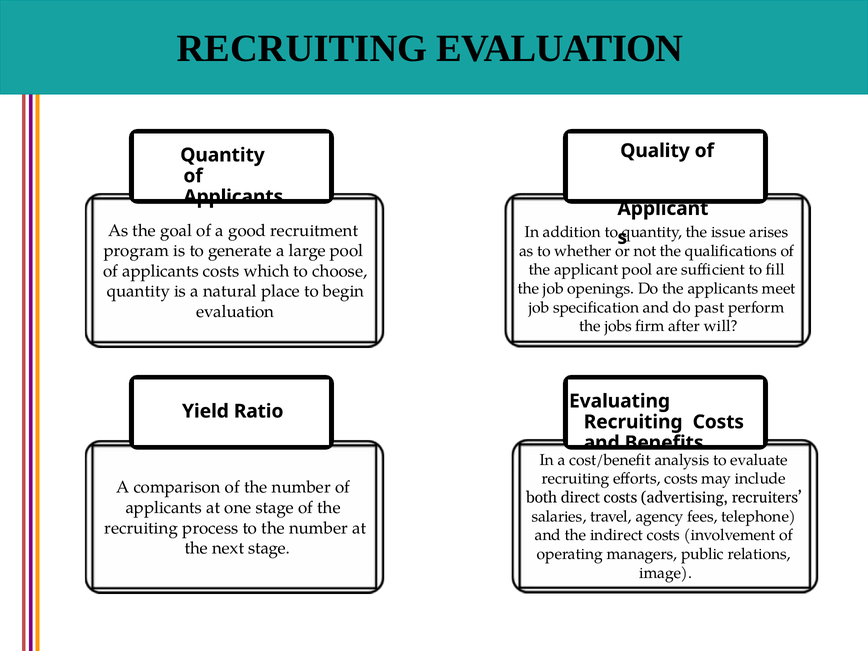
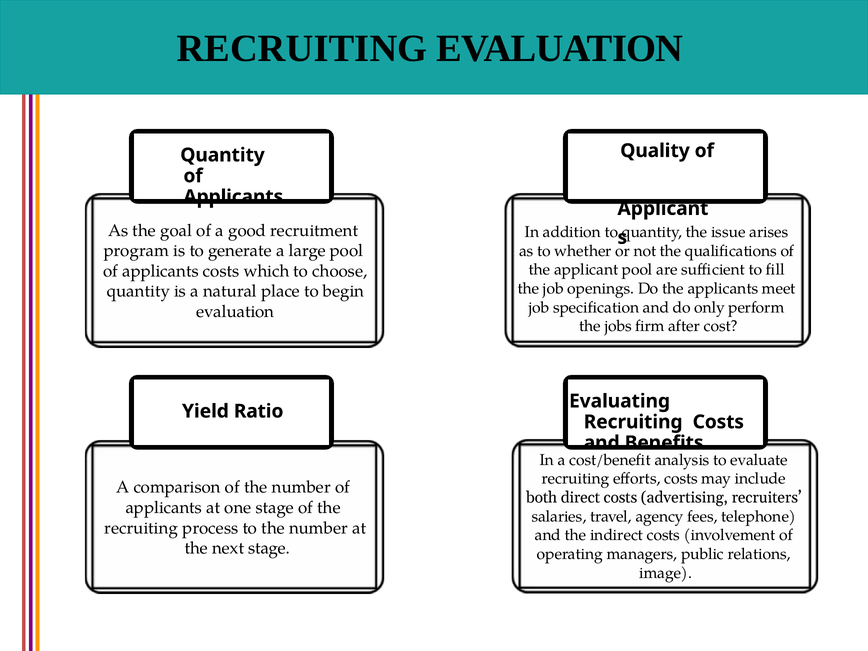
past: past -> only
will: will -> cost
